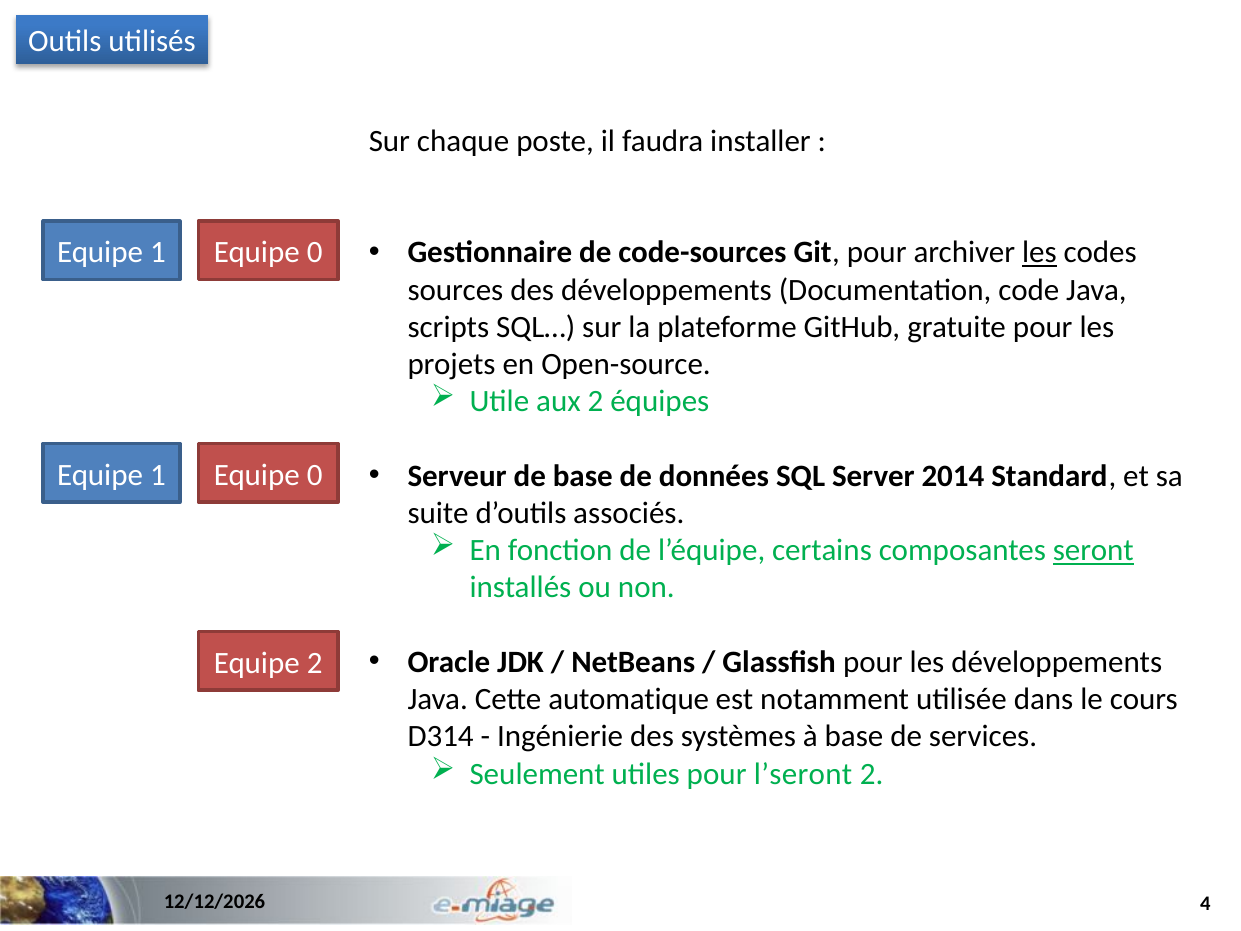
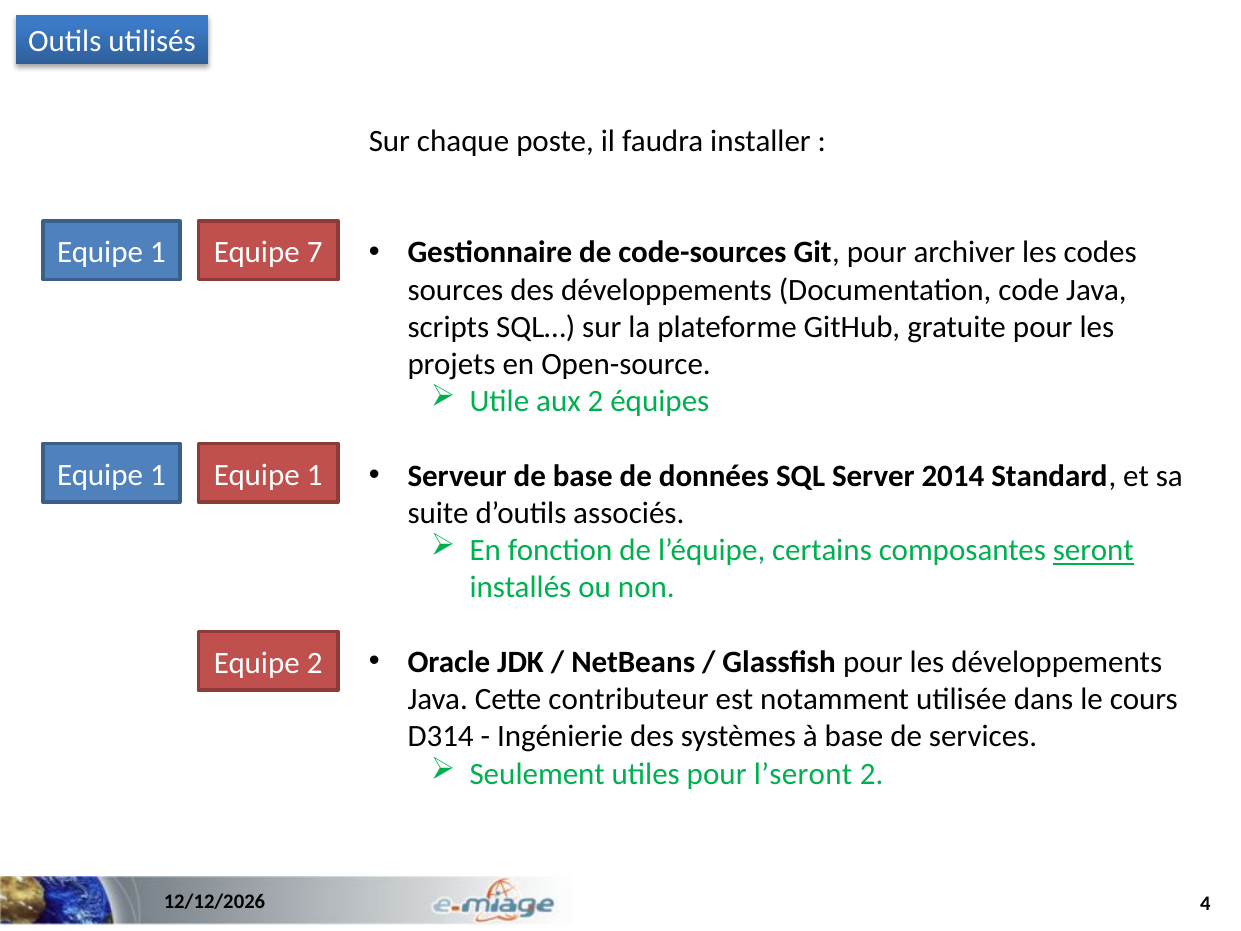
les at (1039, 253) underline: present -> none
0 at (315, 252): 0 -> 7
0 at (315, 475): 0 -> 1
automatique: automatique -> contributeur
